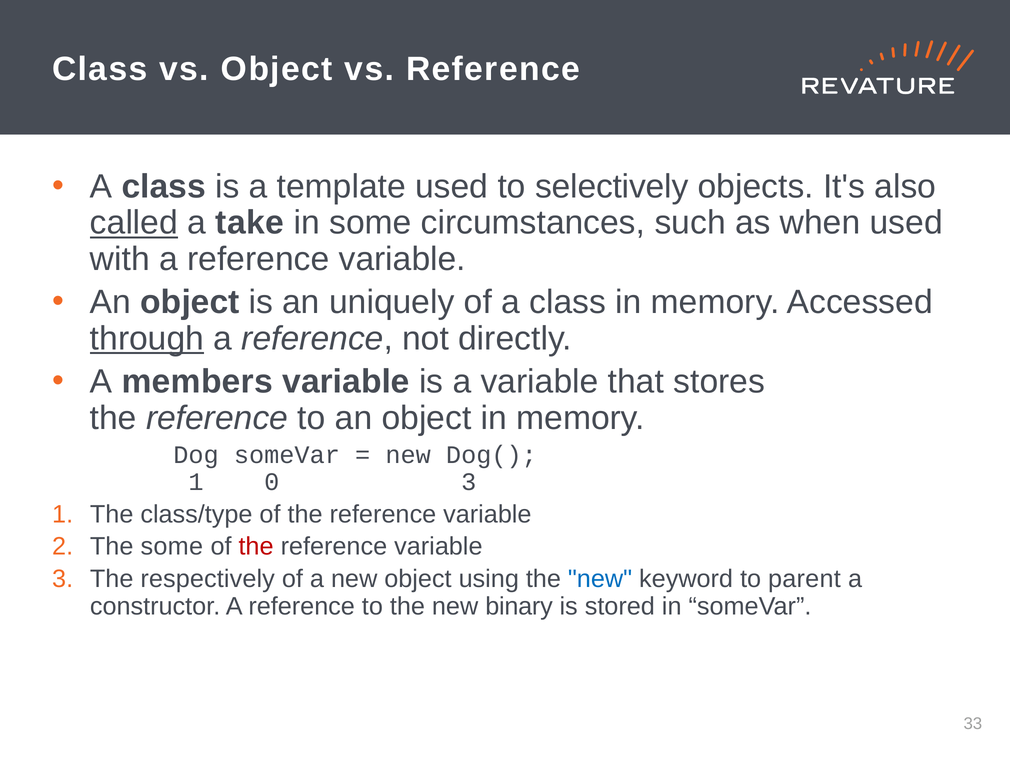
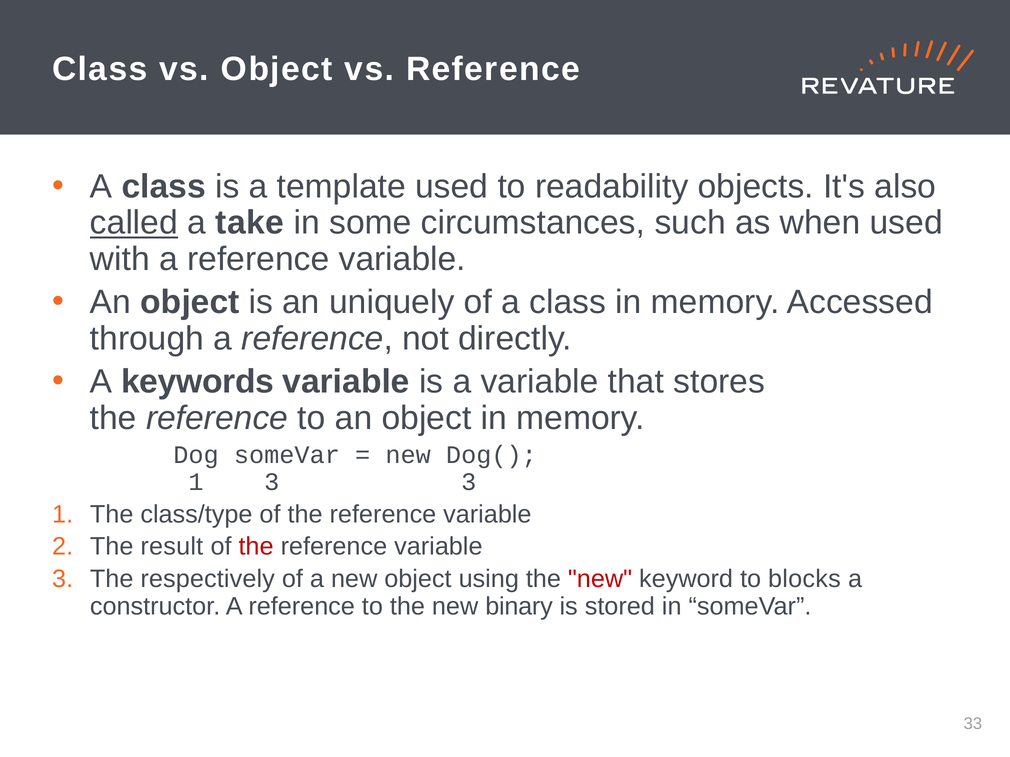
selectively: selectively -> readability
through underline: present -> none
members: members -> keywords
1 0: 0 -> 3
The some: some -> result
new at (600, 579) colour: blue -> red
parent: parent -> blocks
